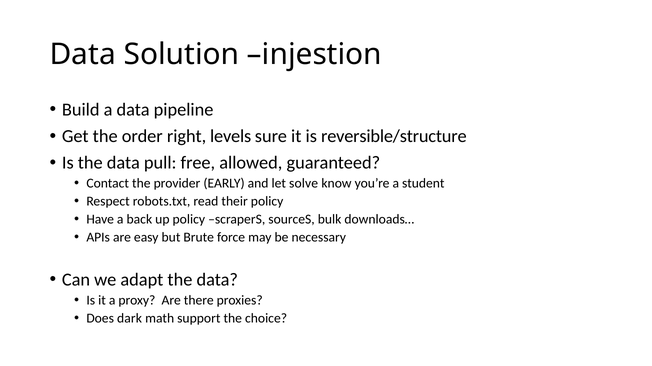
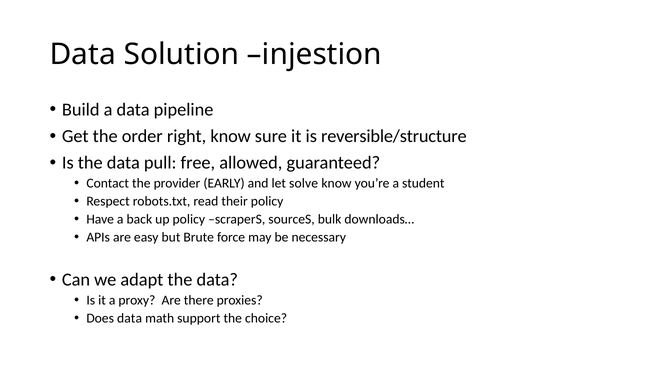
right levels: levels -> know
Does dark: dark -> data
